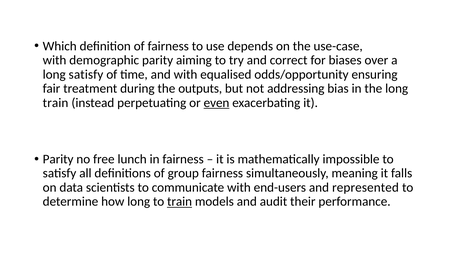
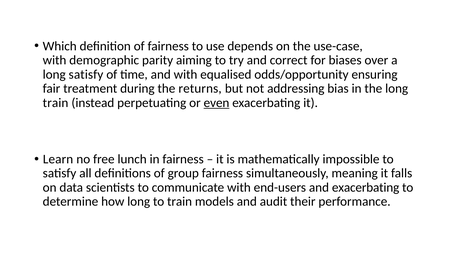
outputs: outputs -> returns
Parity at (58, 159): Parity -> Learn
and represented: represented -> exacerbating
train at (180, 202) underline: present -> none
